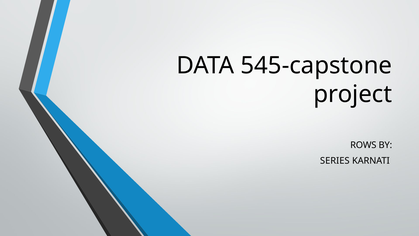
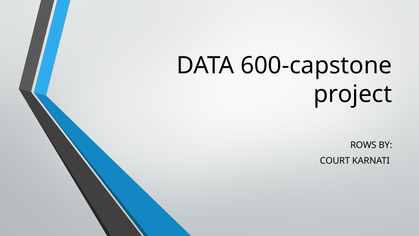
545-capstone: 545-capstone -> 600-capstone
SERIES: SERIES -> COURT
